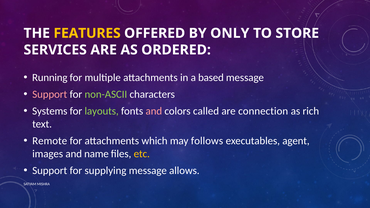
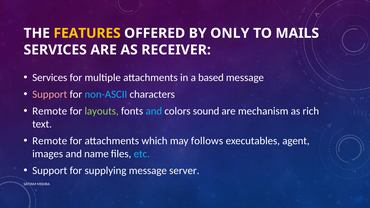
STORE: STORE -> MAILS
ORDERED: ORDERED -> RECEIVER
Running at (50, 78): Running -> Services
non-ASCII colour: light green -> light blue
Systems at (50, 111): Systems -> Remote
and at (154, 111) colour: pink -> light blue
called: called -> sound
connection: connection -> mechanism
etc colour: yellow -> light blue
allows: allows -> server
